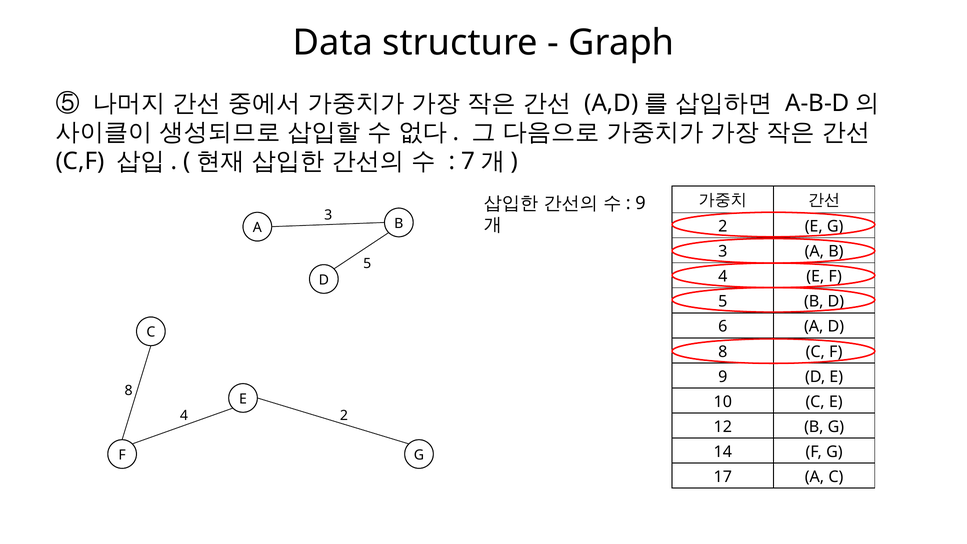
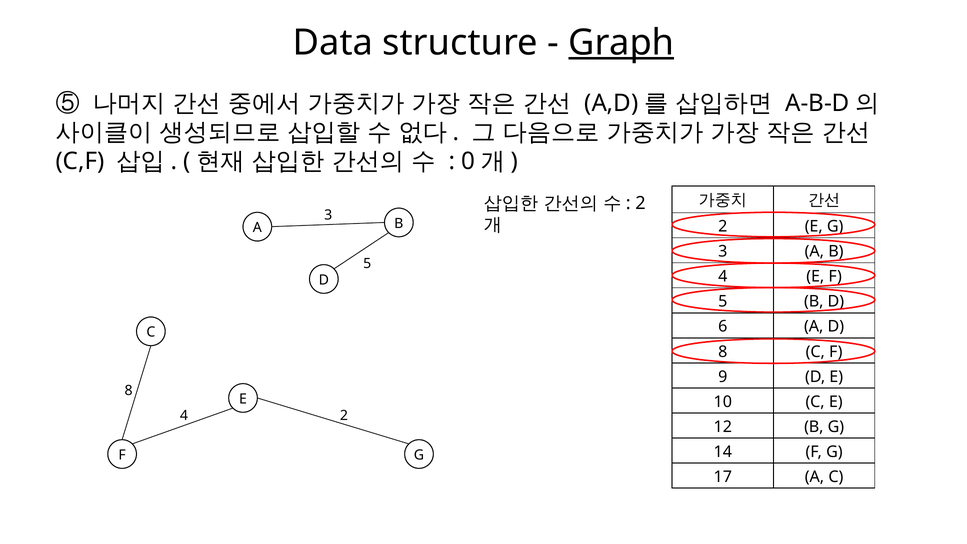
Graph underline: none -> present
7: 7 -> 0
9 at (641, 203): 9 -> 2
